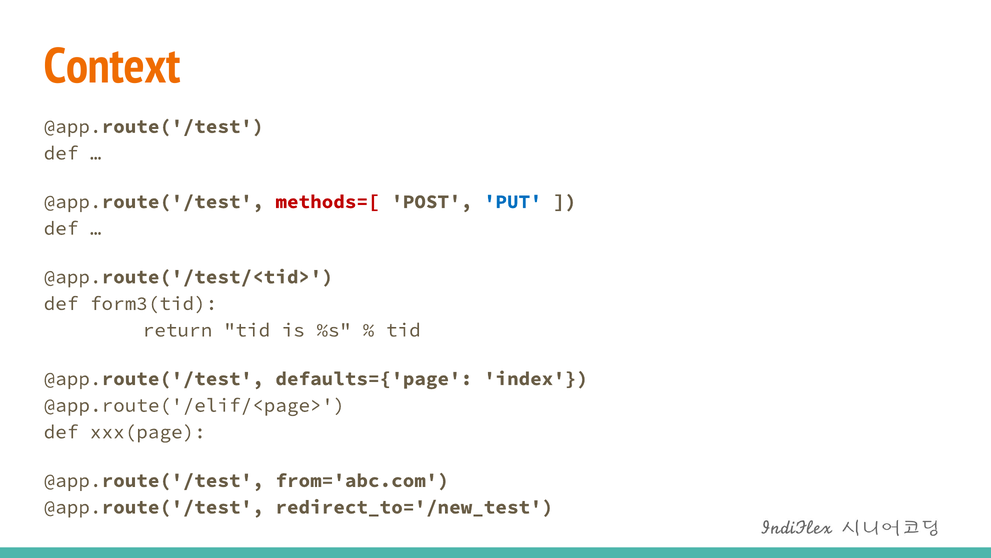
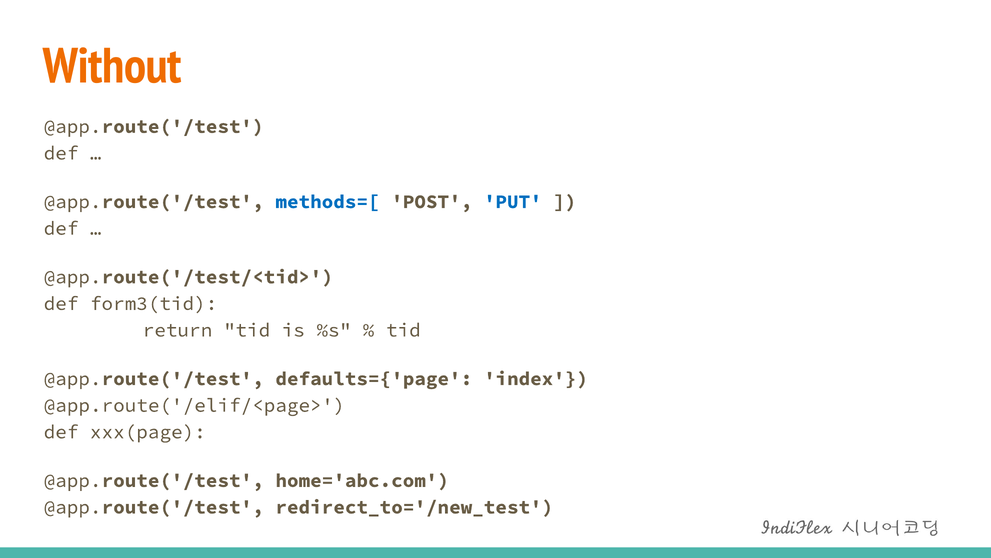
Context: Context -> Without
methods=[ colour: red -> blue
from='abc.com: from='abc.com -> home='abc.com
